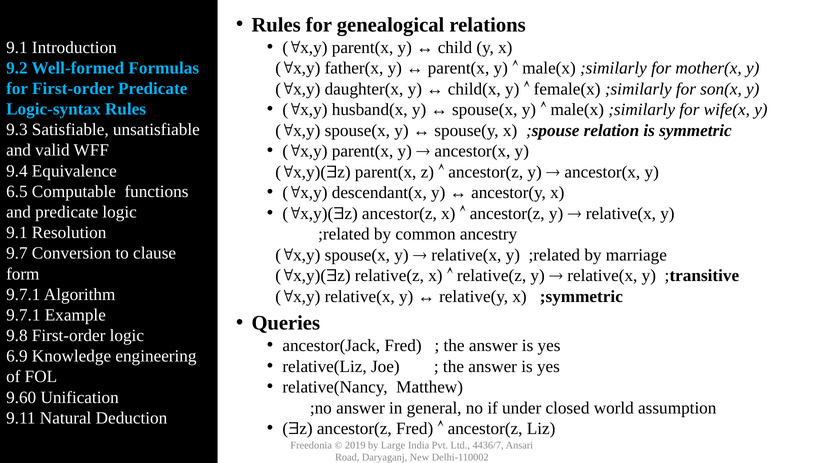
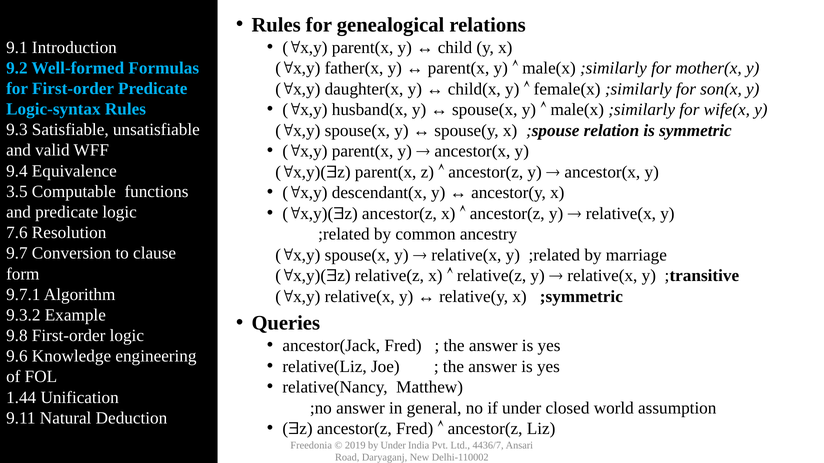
6.5: 6.5 -> 3.5
9.1 at (17, 233): 9.1 -> 7.6
9.7.1 at (23, 315): 9.7.1 -> 9.3.2
6.9: 6.9 -> 9.6
9.60: 9.60 -> 1.44
by Large: Large -> Under
